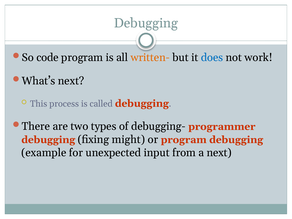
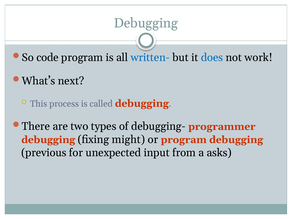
written- colour: orange -> blue
example: example -> previous
a next: next -> asks
